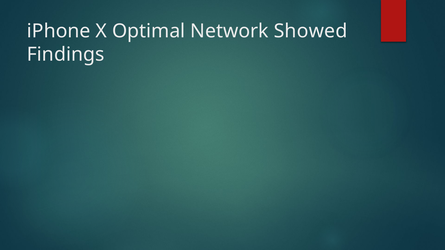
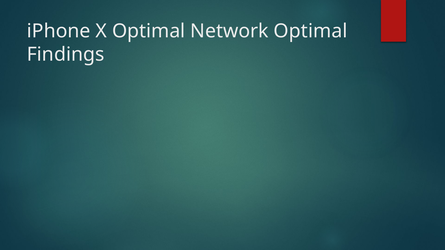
Network Showed: Showed -> Optimal
